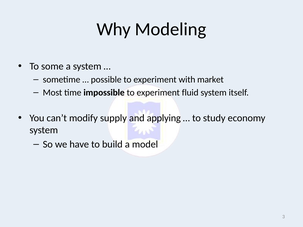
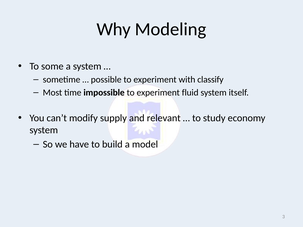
market: market -> classify
applying: applying -> relevant
